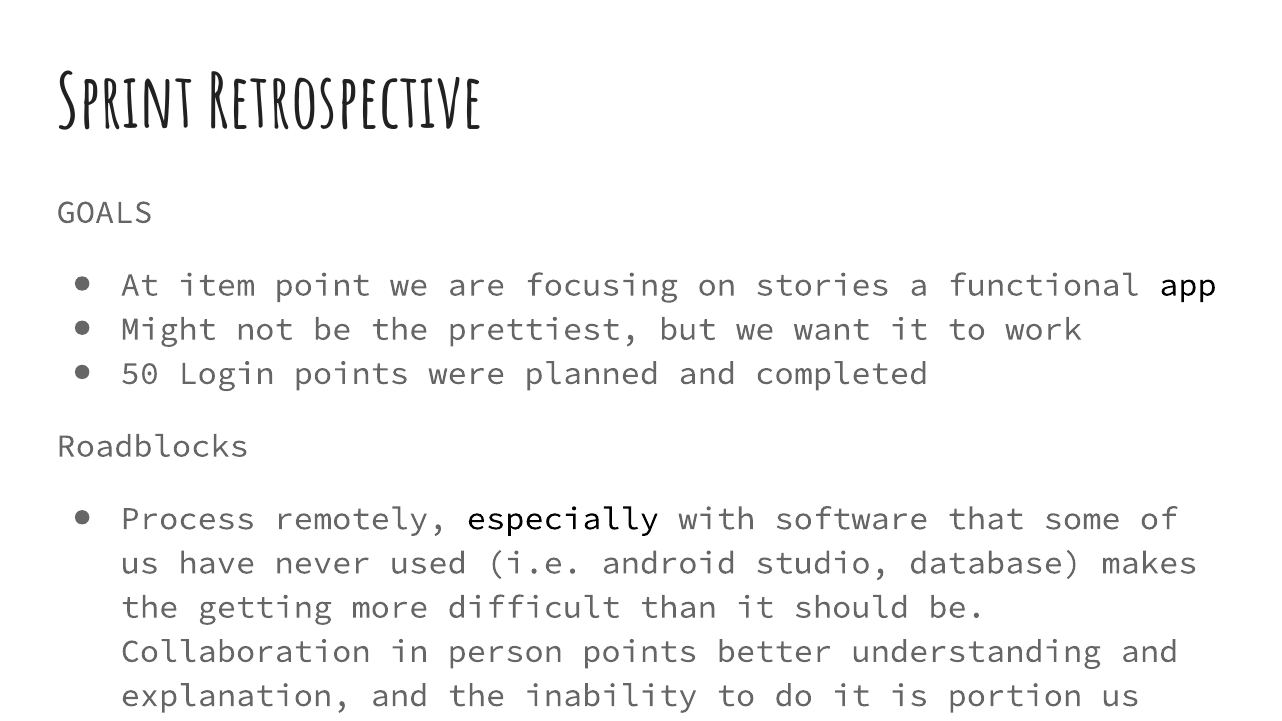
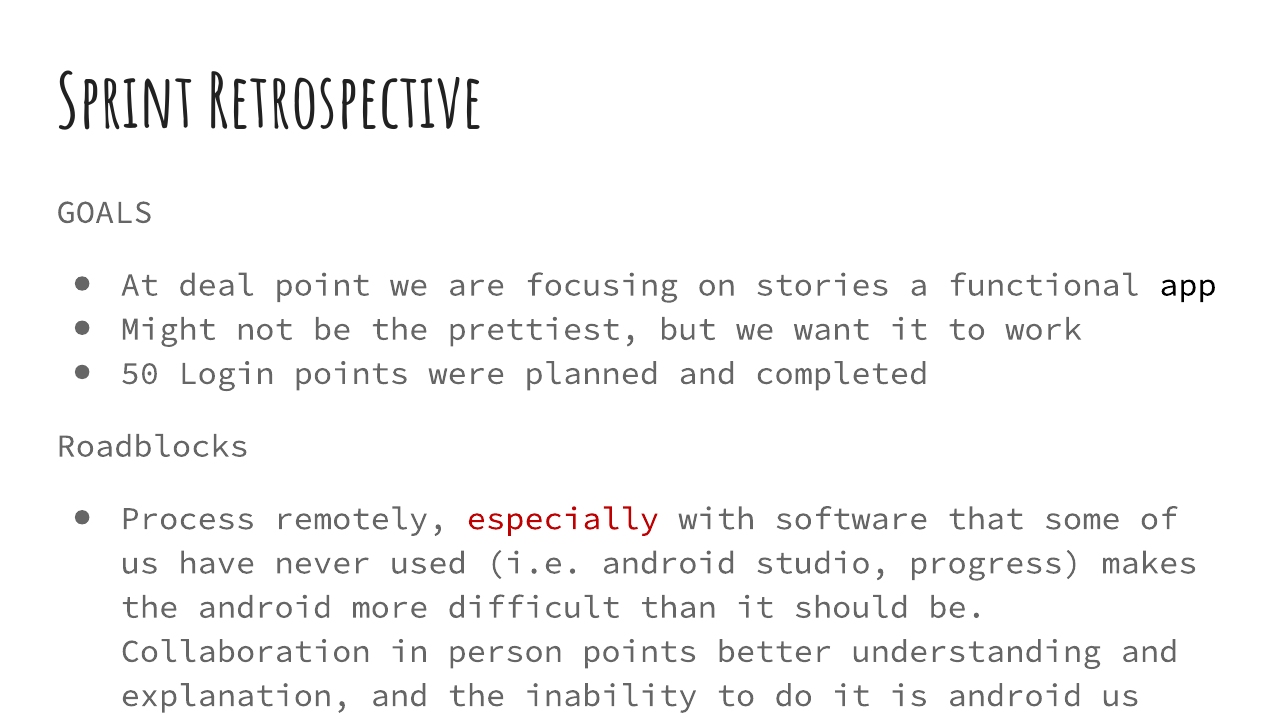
item: item -> deal
especially colour: black -> red
database: database -> progress
the getting: getting -> android
is portion: portion -> android
